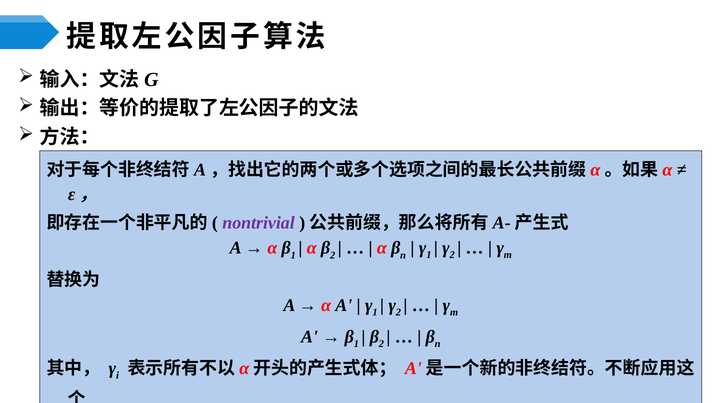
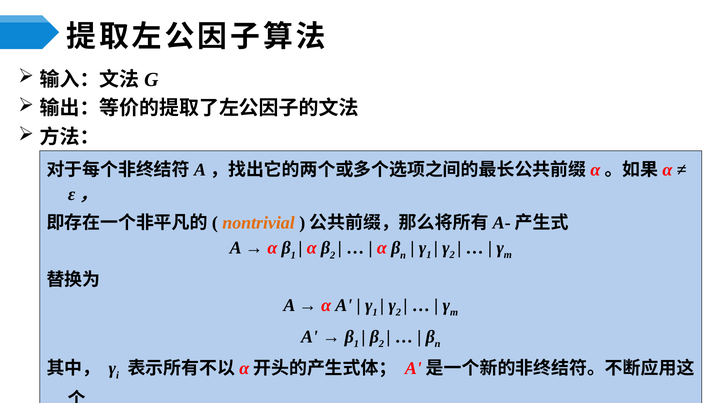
nontrivial colour: purple -> orange
